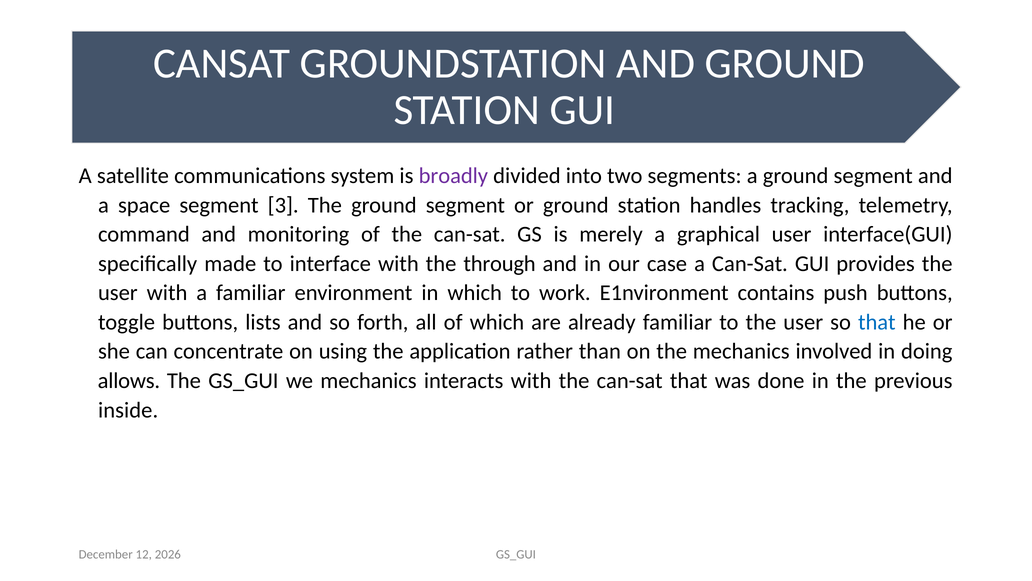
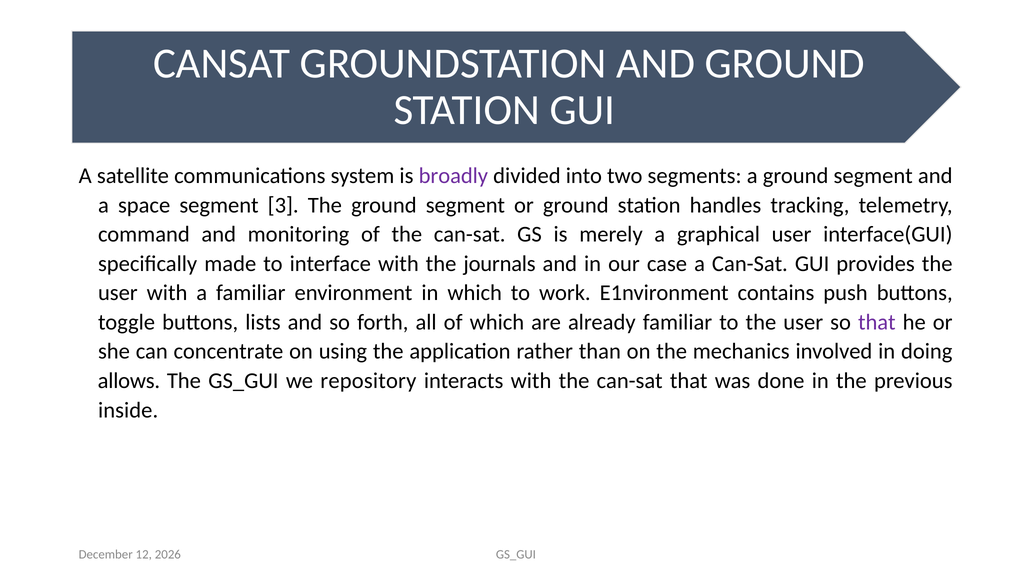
through: through -> journals
that at (877, 322) colour: blue -> purple
we mechanics: mechanics -> repository
